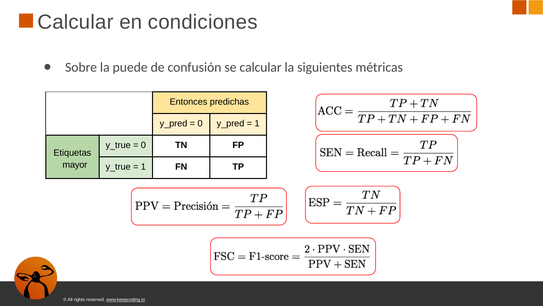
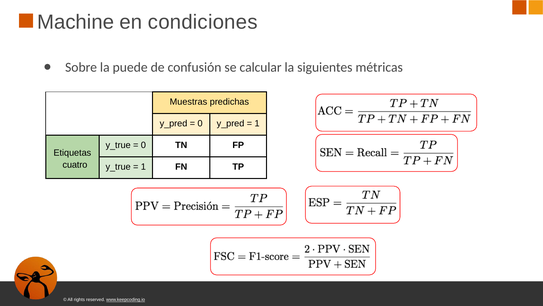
Calcular at (75, 22): Calcular -> Machine
Entonces: Entonces -> Muestras
mayor: mayor -> cuatro
